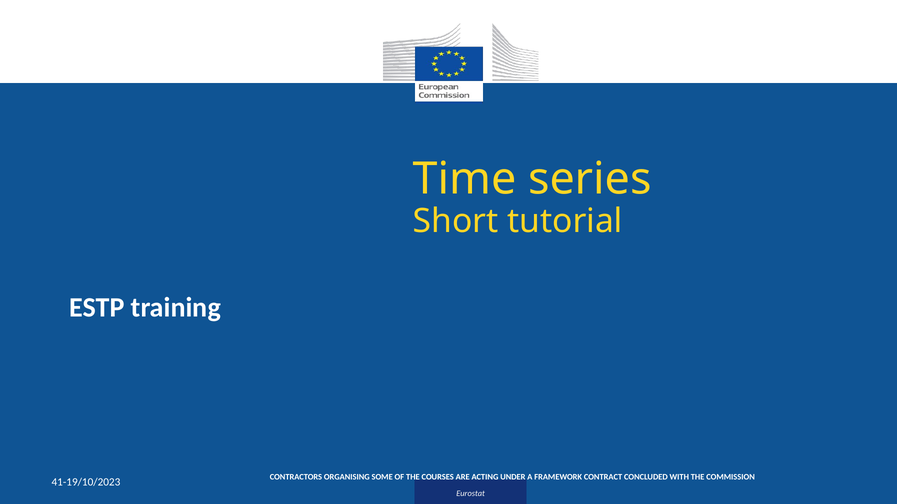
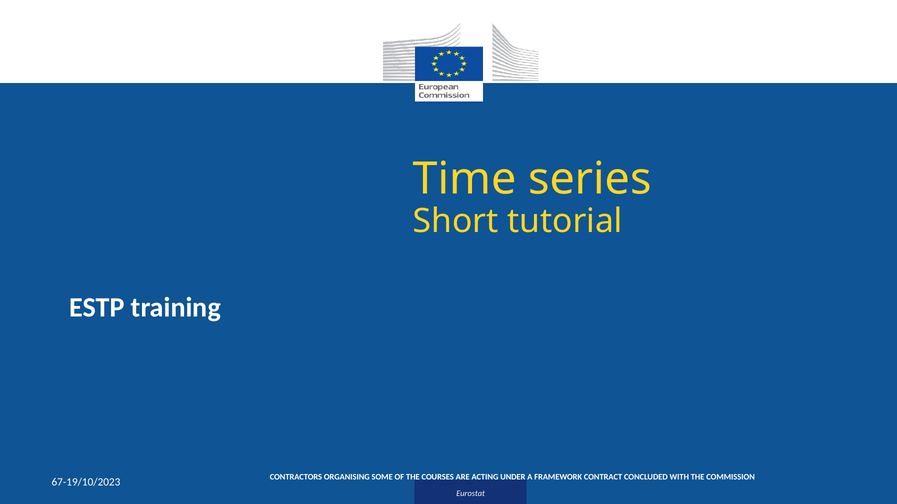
41-19/10/2023: 41-19/10/2023 -> 67-19/10/2023
